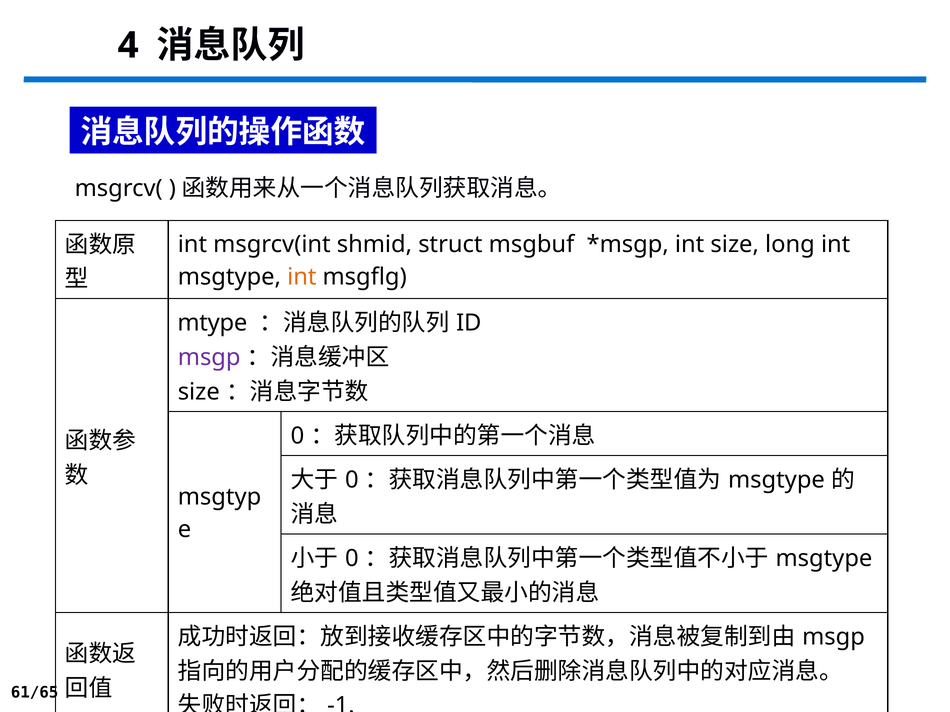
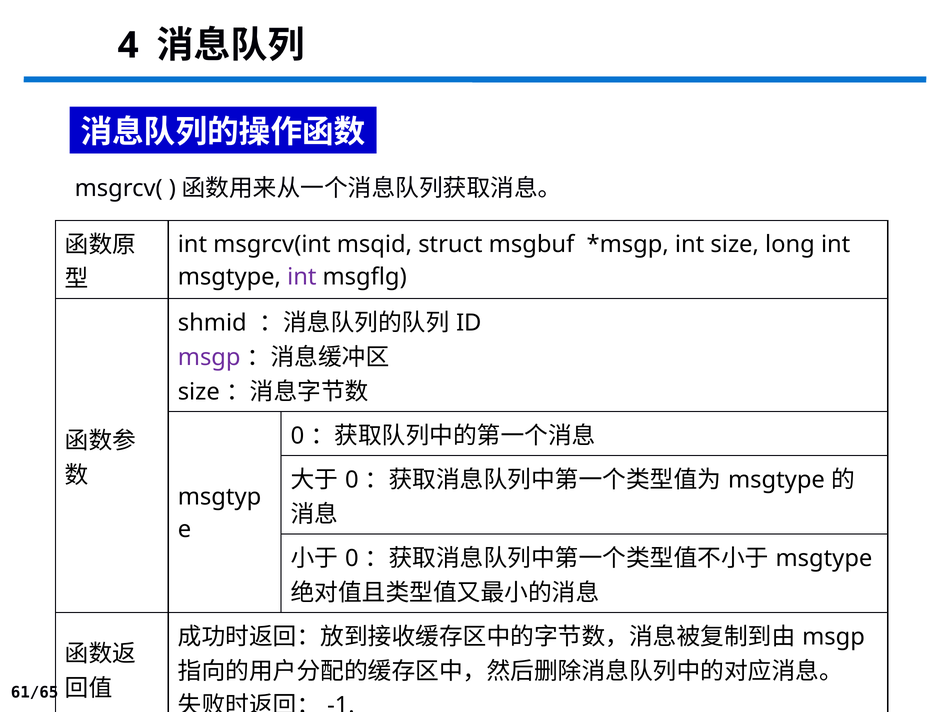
shmid: shmid -> msqid
int at (302, 277) colour: orange -> purple
mtype: mtype -> shmid
